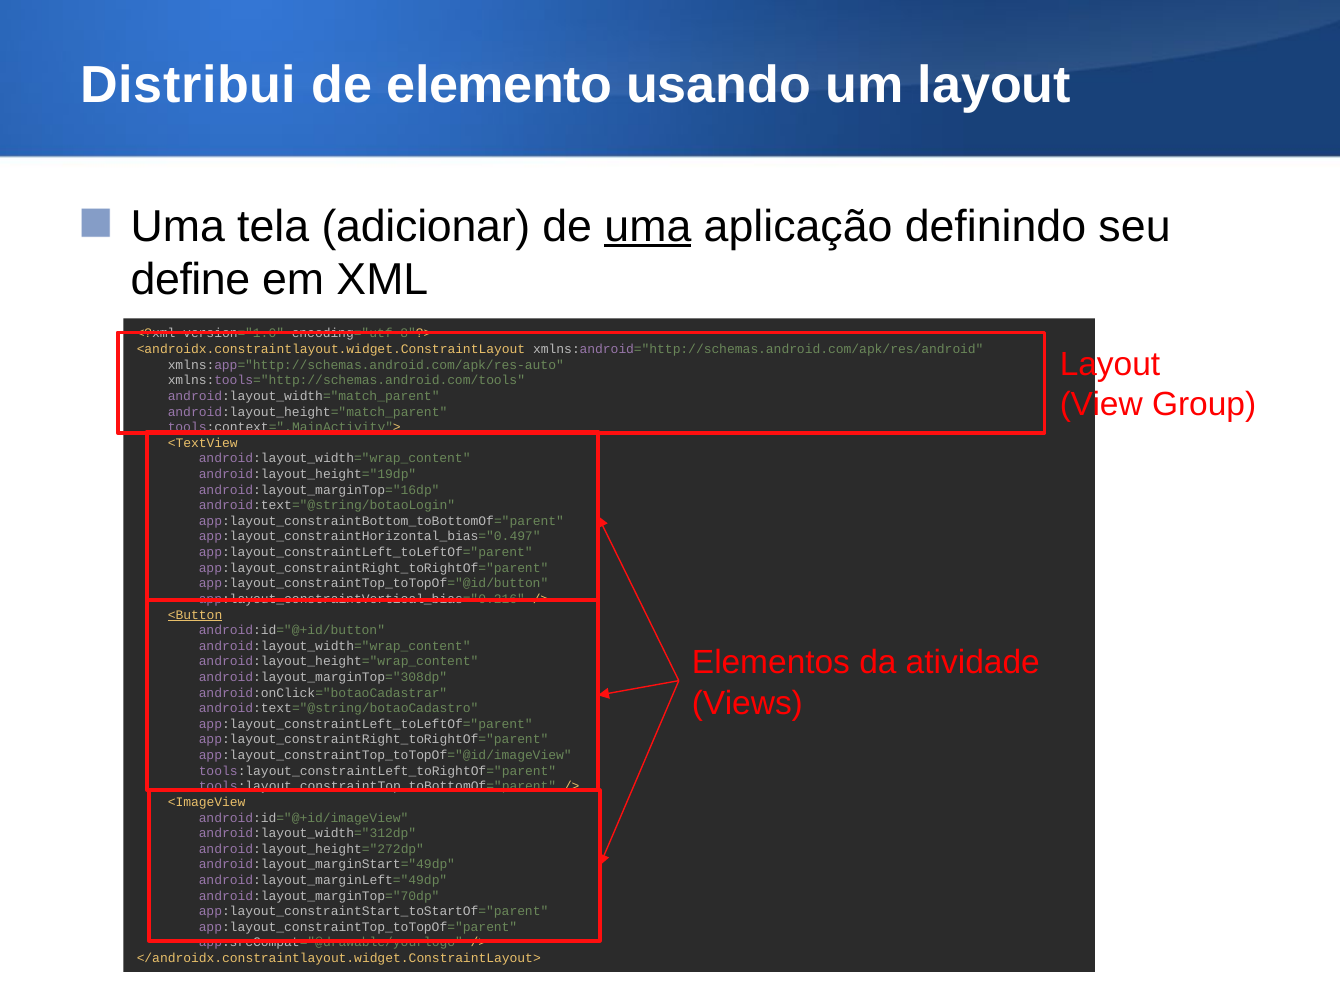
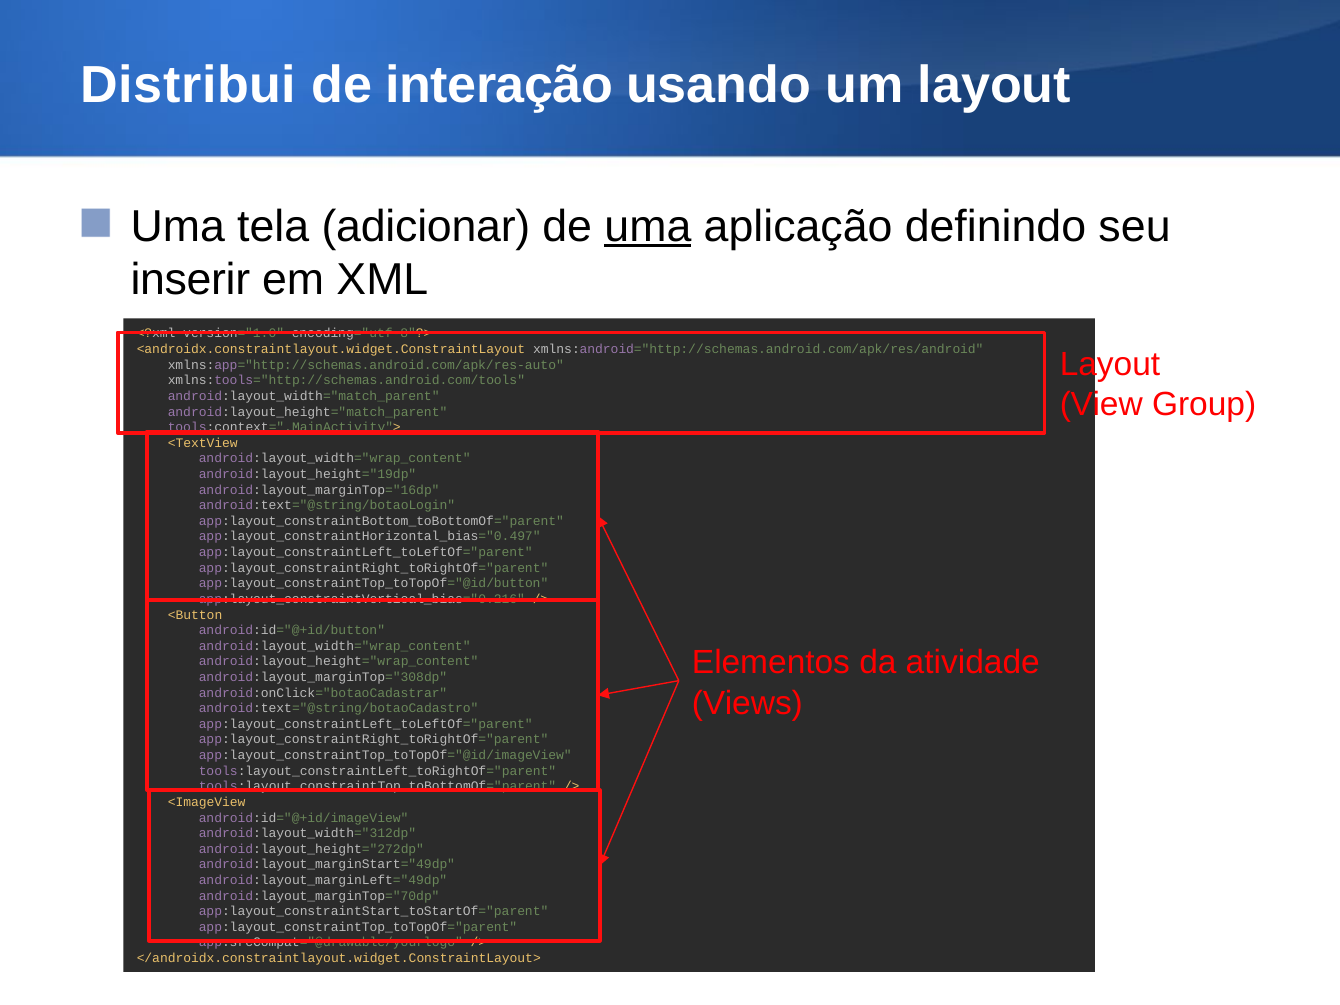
elemento: elemento -> interação
define: define -> inserir
<Button underline: present -> none
